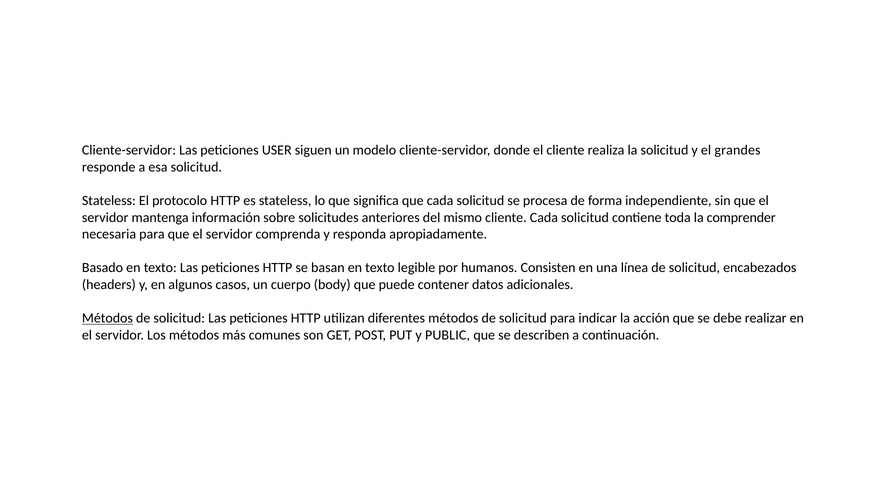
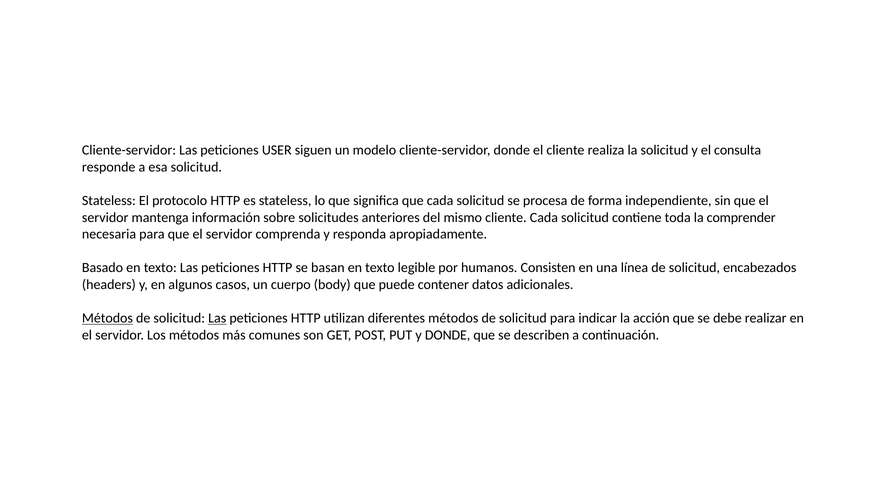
grandes: grandes -> consulta
Las at (217, 318) underline: none -> present
y PUBLIC: PUBLIC -> DONDE
